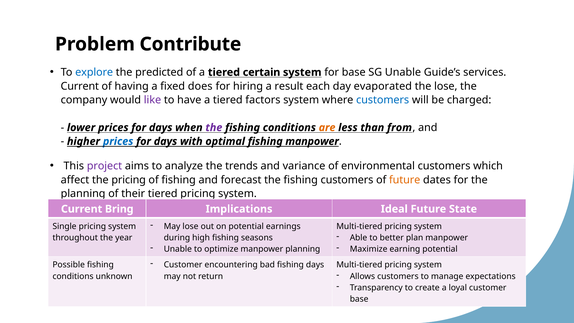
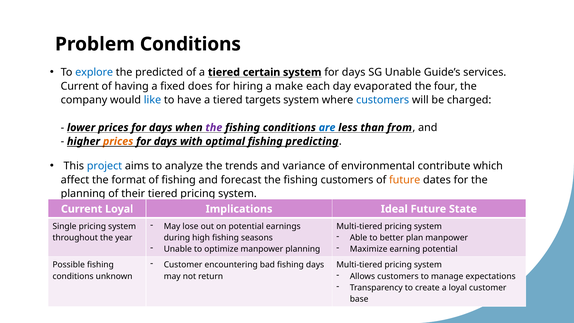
Problem Contribute: Contribute -> Conditions
system for base: base -> days
result: result -> make
the lose: lose -> four
like colour: purple -> blue
factors: factors -> targets
are colour: orange -> blue
prices at (118, 141) colour: blue -> orange
fishing manpower: manpower -> predicting
project colour: purple -> blue
environmental customers: customers -> contribute
the pricing: pricing -> format
Current Bring: Bring -> Loyal
